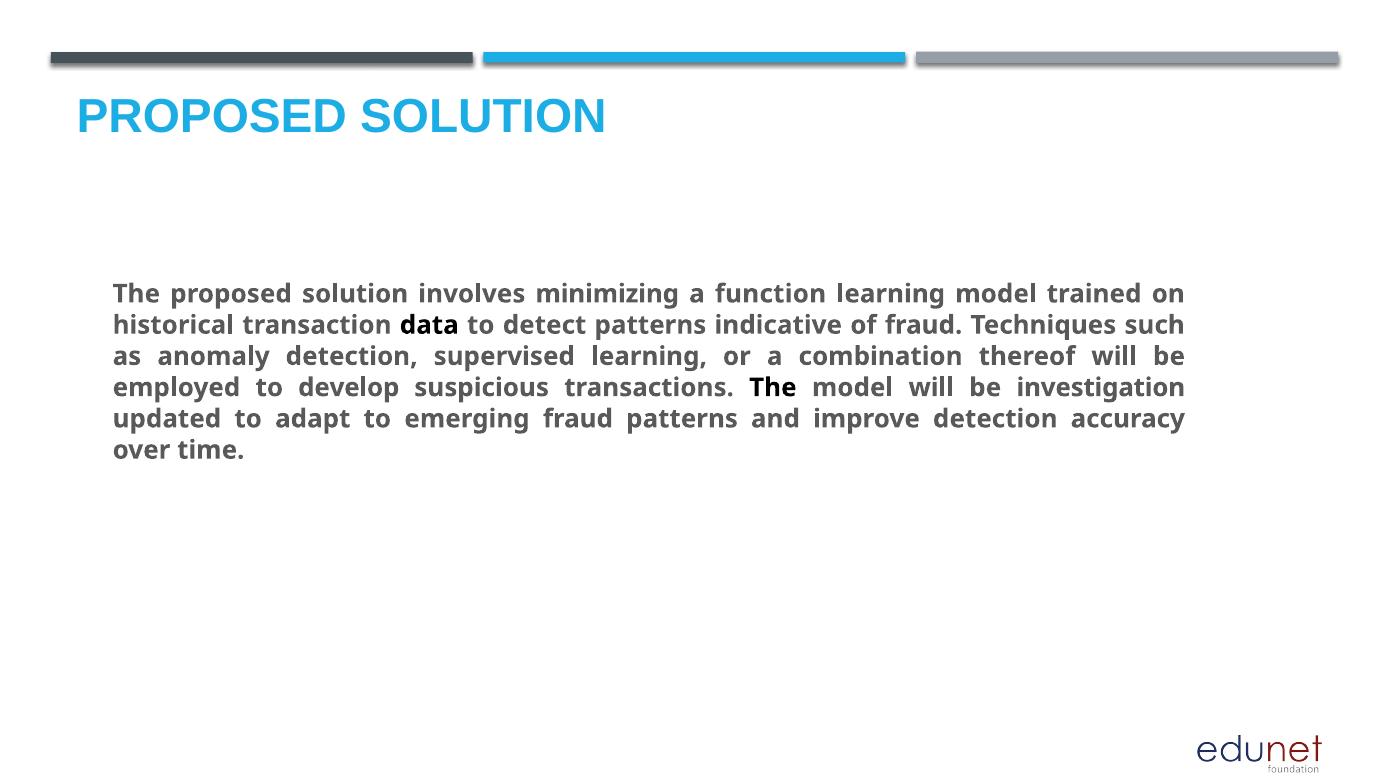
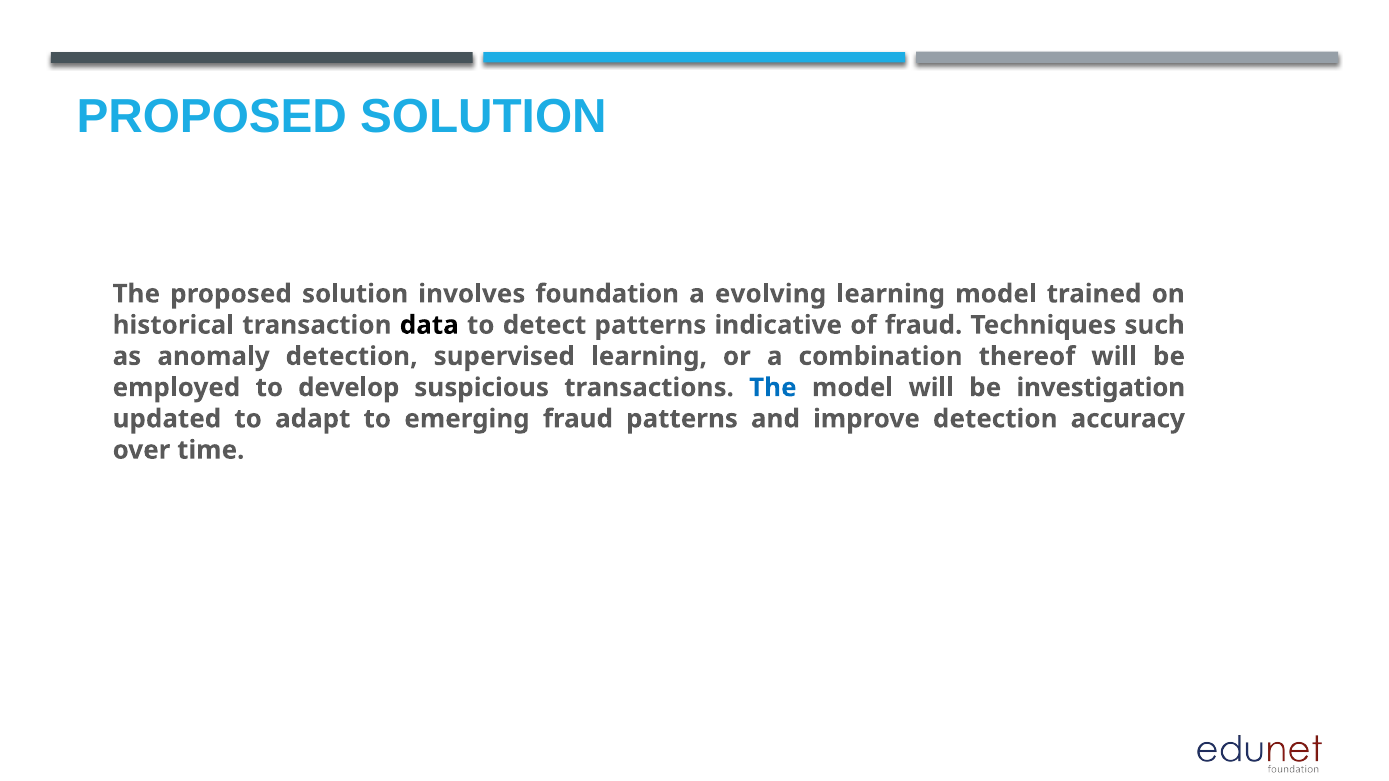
minimizing: minimizing -> foundation
function: function -> evolving
The at (773, 388) colour: black -> blue
